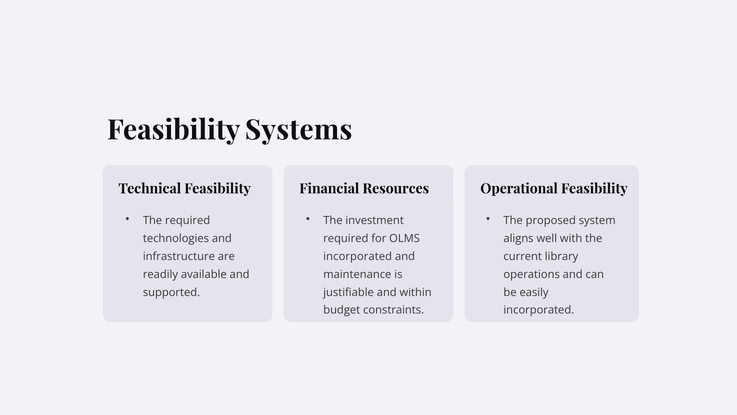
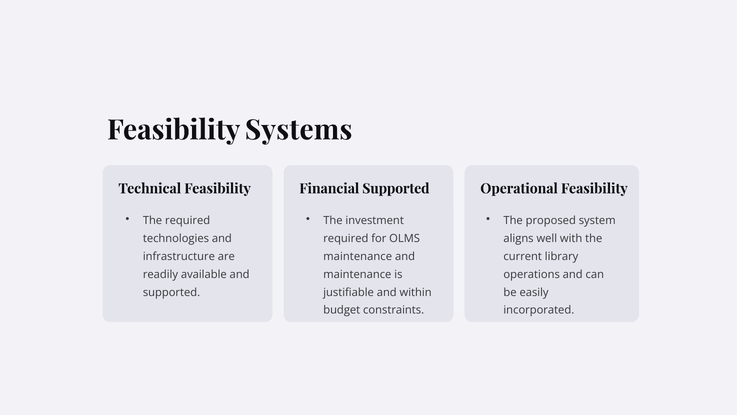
Financial Resources: Resources -> Supported
incorporated at (358, 256): incorporated -> maintenance
